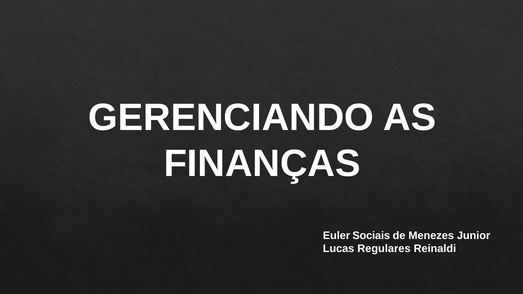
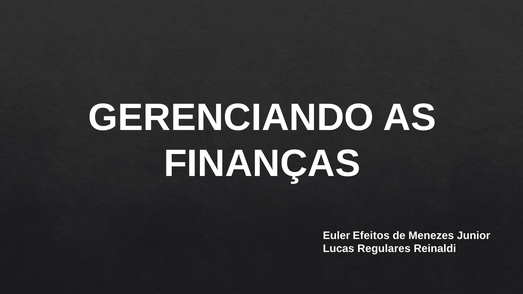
Sociais: Sociais -> Efeitos
